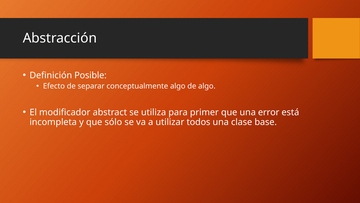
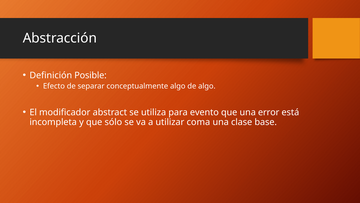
primer: primer -> evento
todos: todos -> coma
